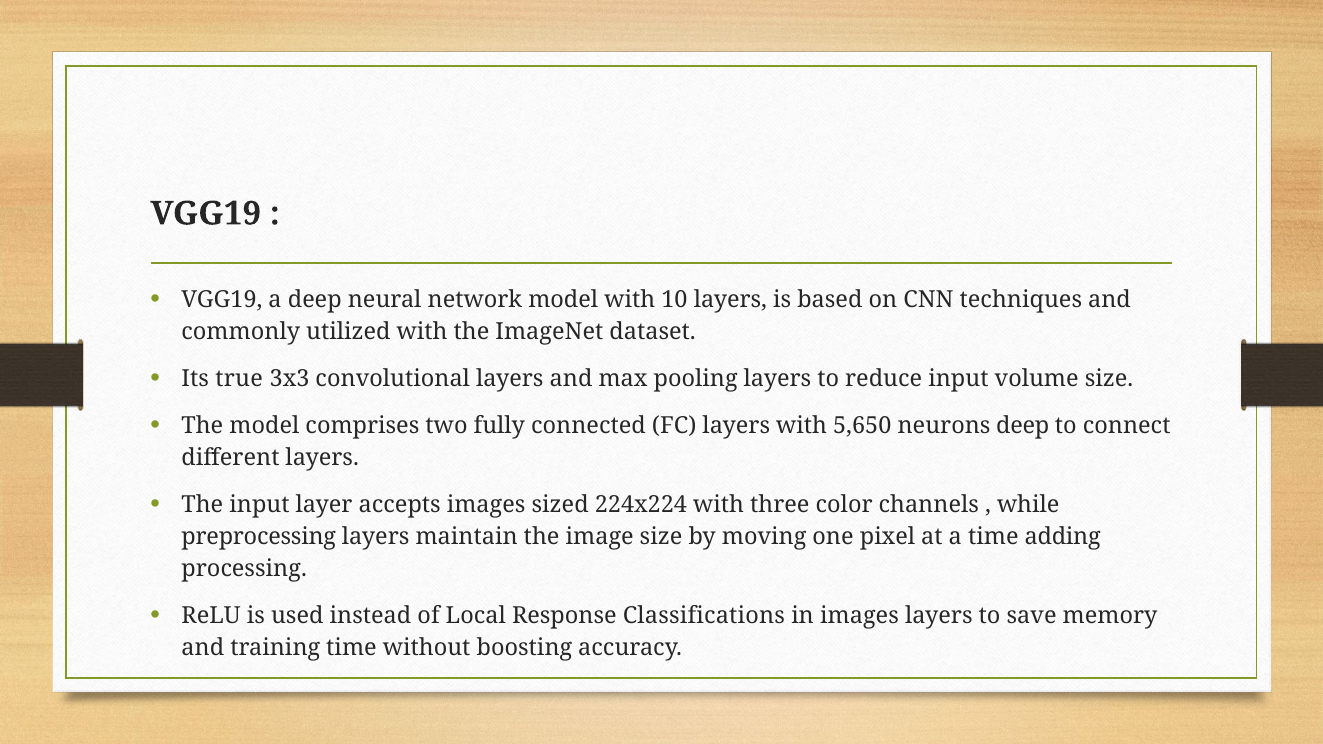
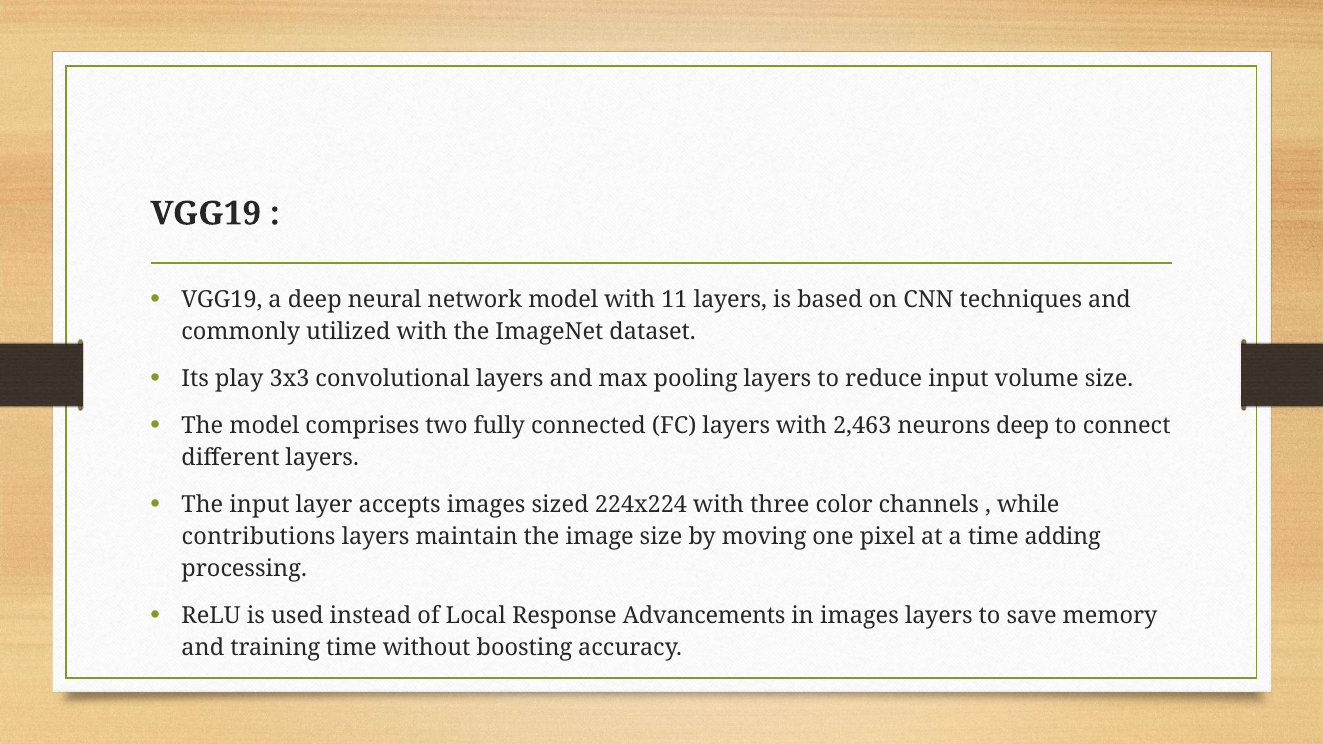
10: 10 -> 11
true: true -> play
5,650: 5,650 -> 2,463
preprocessing: preprocessing -> contributions
Classifications: Classifications -> Advancements
